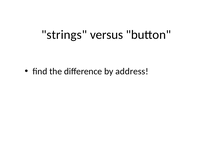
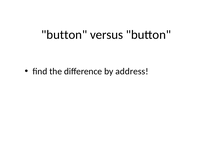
strings at (64, 35): strings -> button
